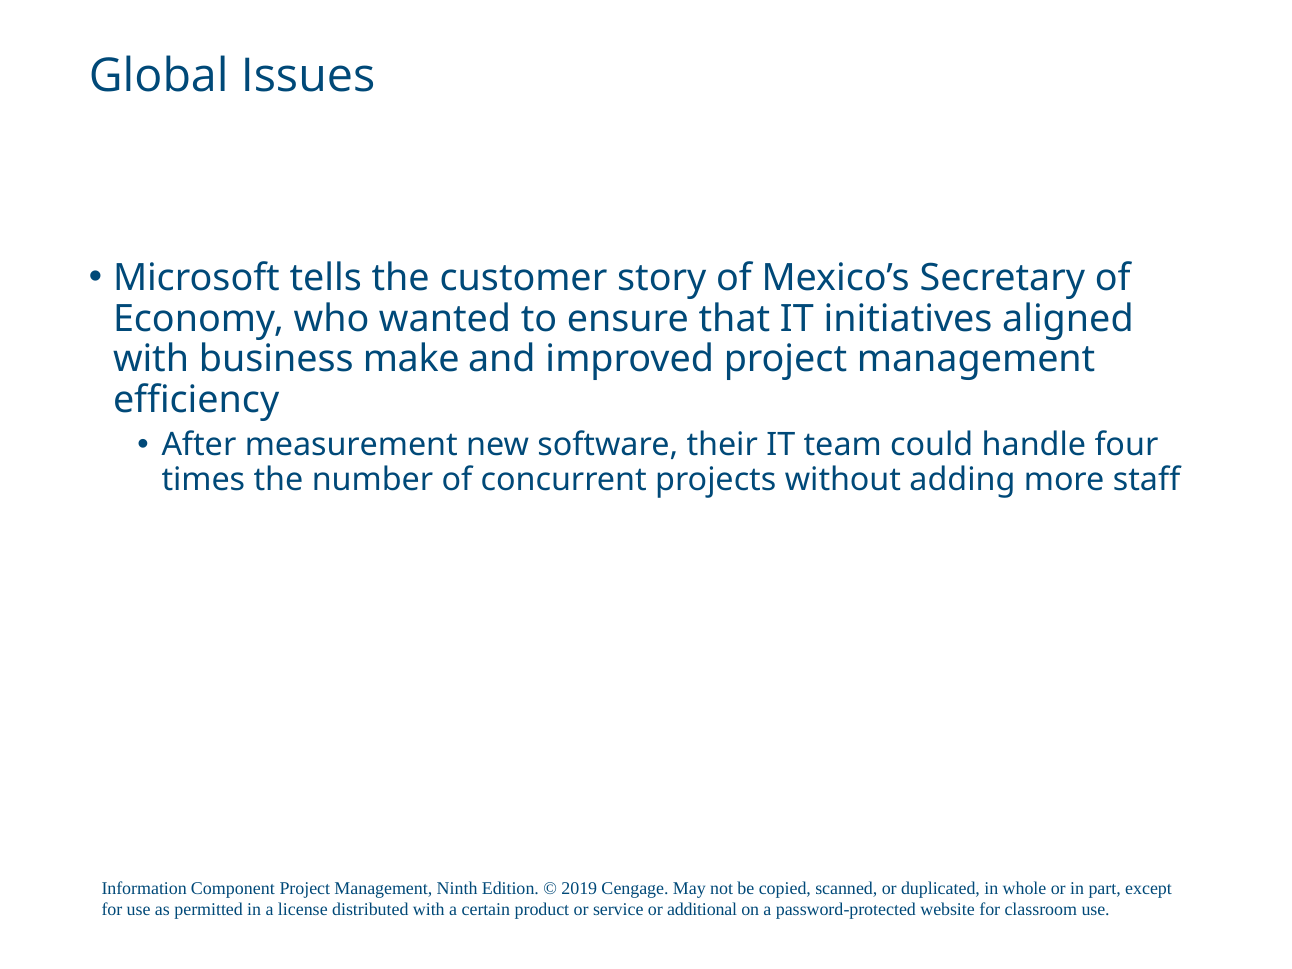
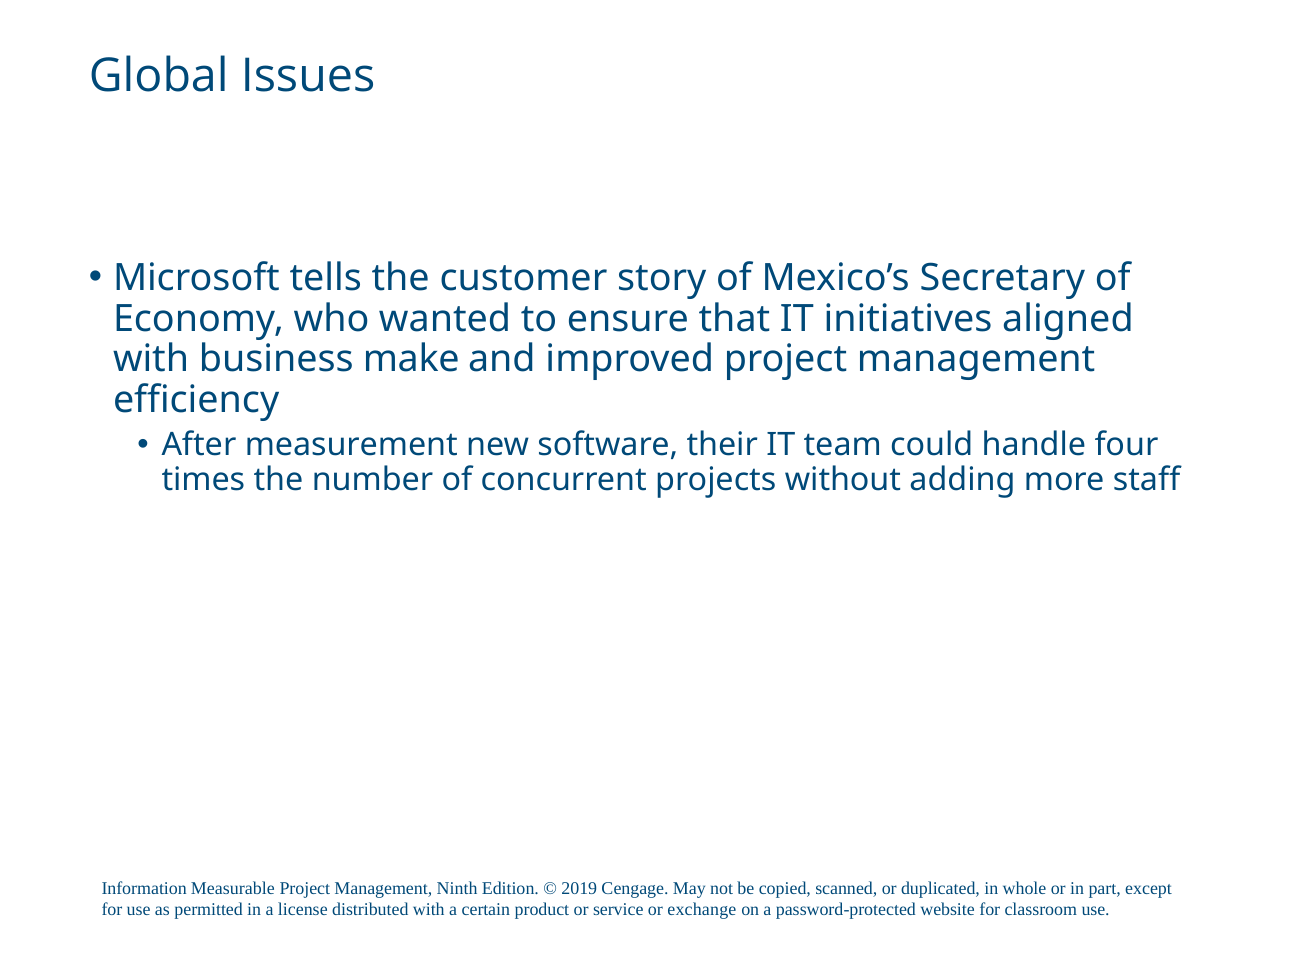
Component: Component -> Measurable
additional: additional -> exchange
